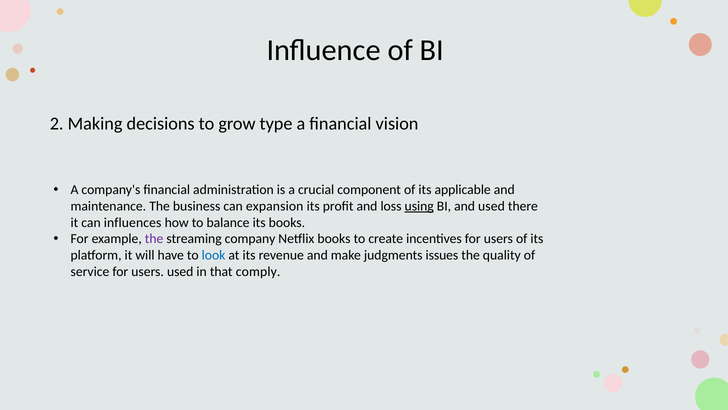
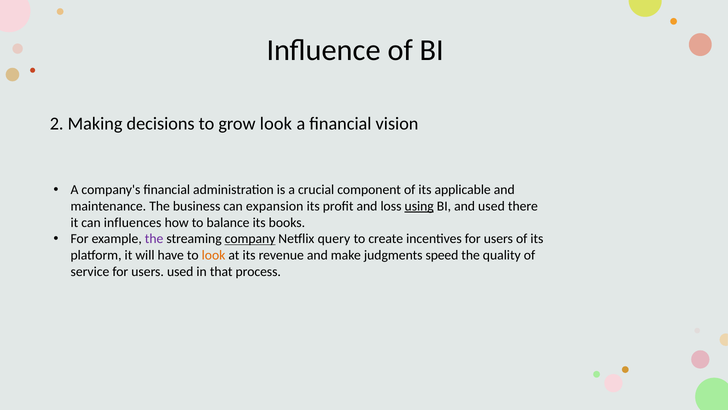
grow type: type -> look
company underline: none -> present
Netflix books: books -> query
look at (214, 255) colour: blue -> orange
issues: issues -> speed
comply: comply -> process
